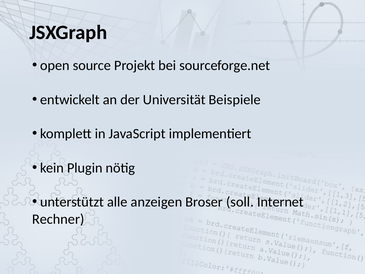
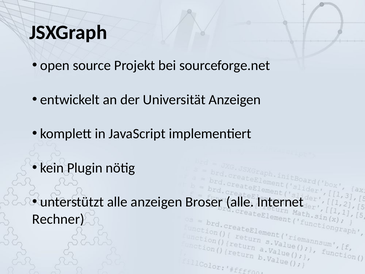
Universität Beispiele: Beispiele -> Anzeigen
Broser soll: soll -> alle
